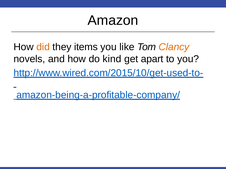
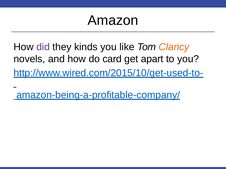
did colour: orange -> purple
items: items -> kinds
kind: kind -> card
